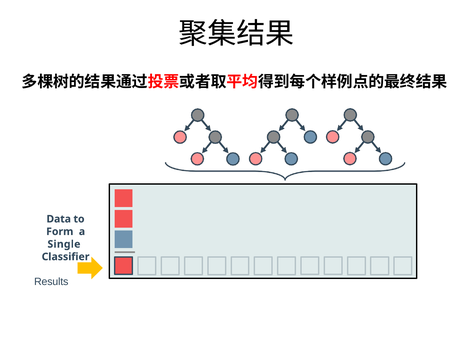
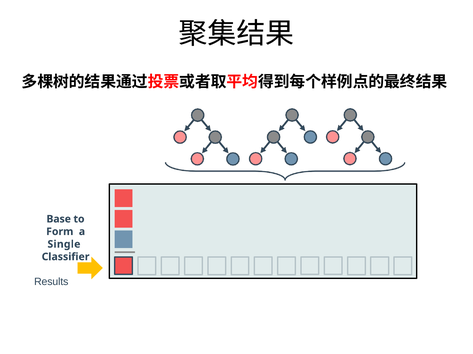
Data: Data -> Base
